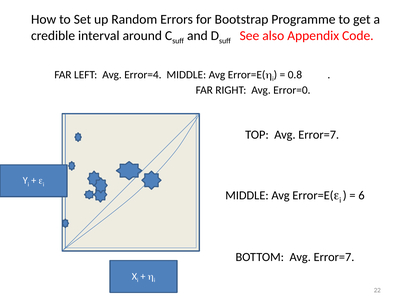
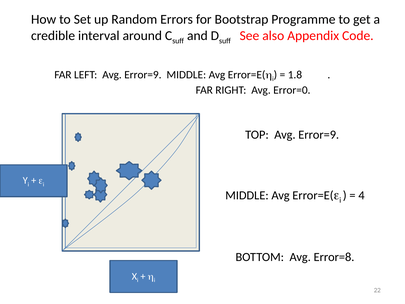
LEFT Avg Error=4: Error=4 -> Error=9
0.8: 0.8 -> 1.8
TOP Avg Error=7: Error=7 -> Error=9
6: 6 -> 4
BOTTOM Avg Error=7: Error=7 -> Error=8
